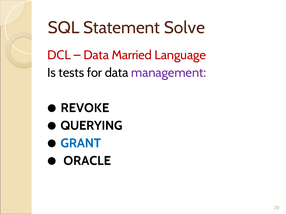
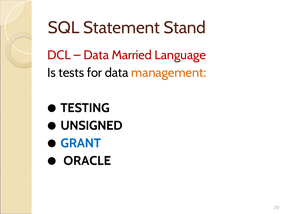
Solve: Solve -> Stand
management colour: purple -> orange
REVOKE: REVOKE -> TESTING
QUERYING: QUERYING -> UNSIGNED
